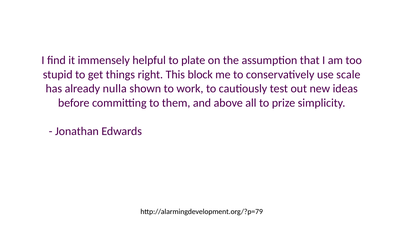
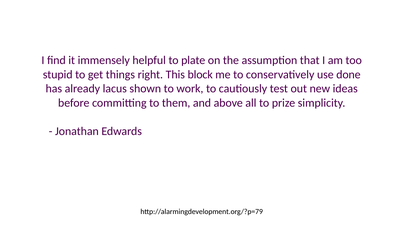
scale: scale -> done
nulla: nulla -> lacus
